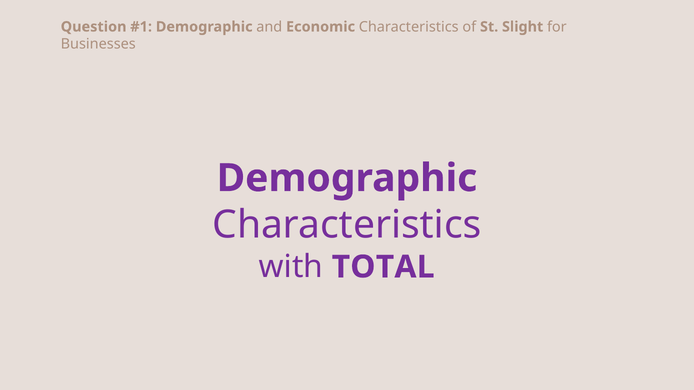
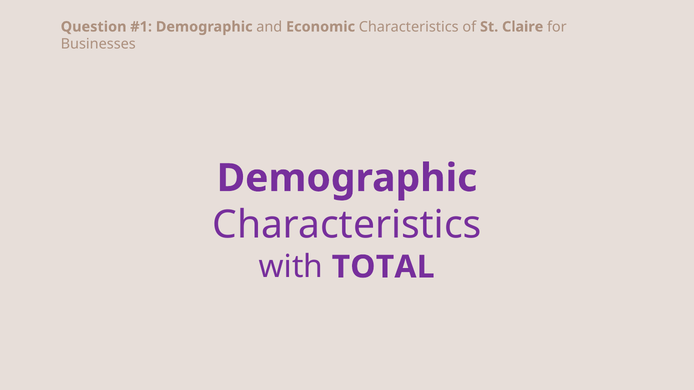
Slight: Slight -> Claire
